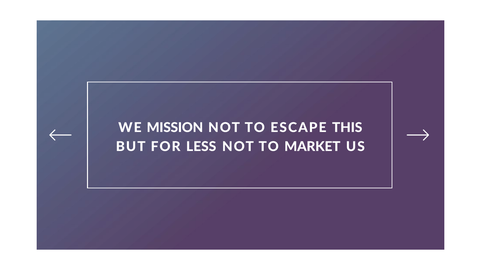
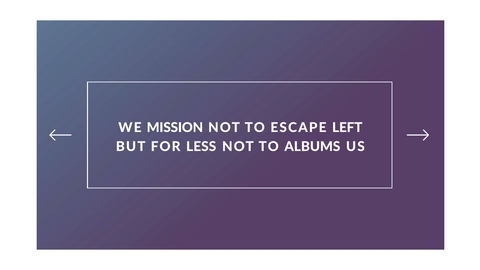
THIS: THIS -> LEFT
MARKET: MARKET -> ALBUMS
